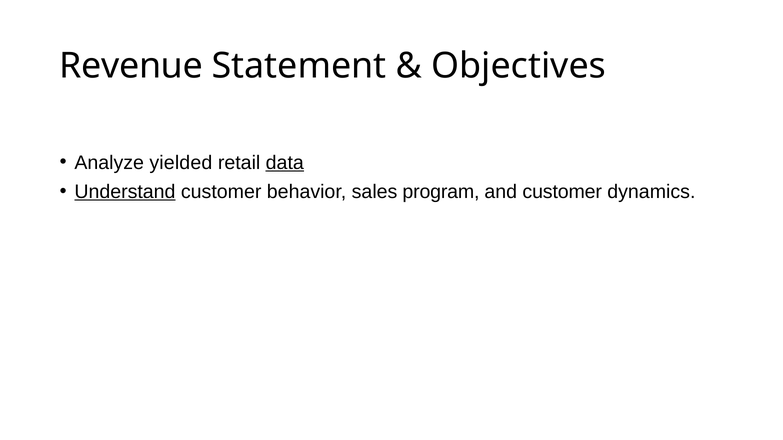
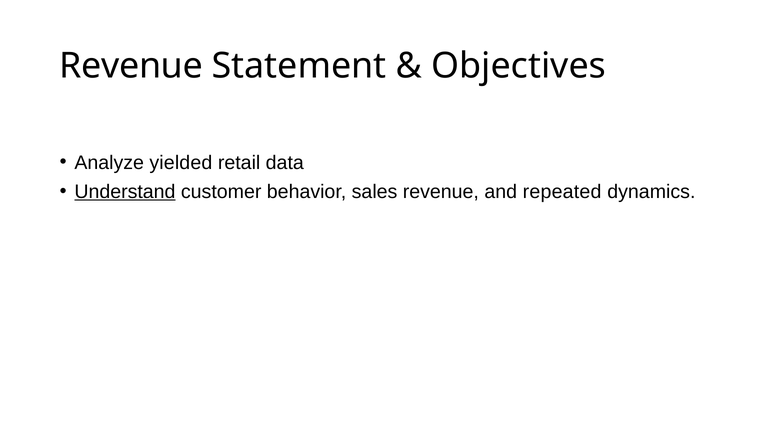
data underline: present -> none
sales program: program -> revenue
and customer: customer -> repeated
